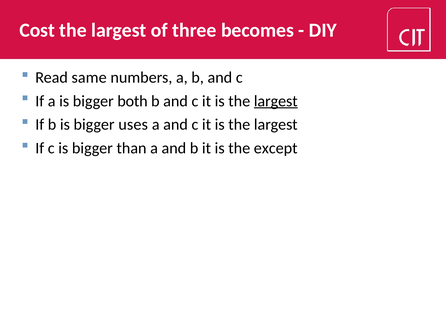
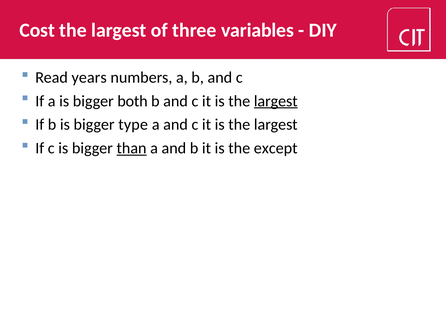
becomes: becomes -> variables
same: same -> years
uses: uses -> type
than underline: none -> present
